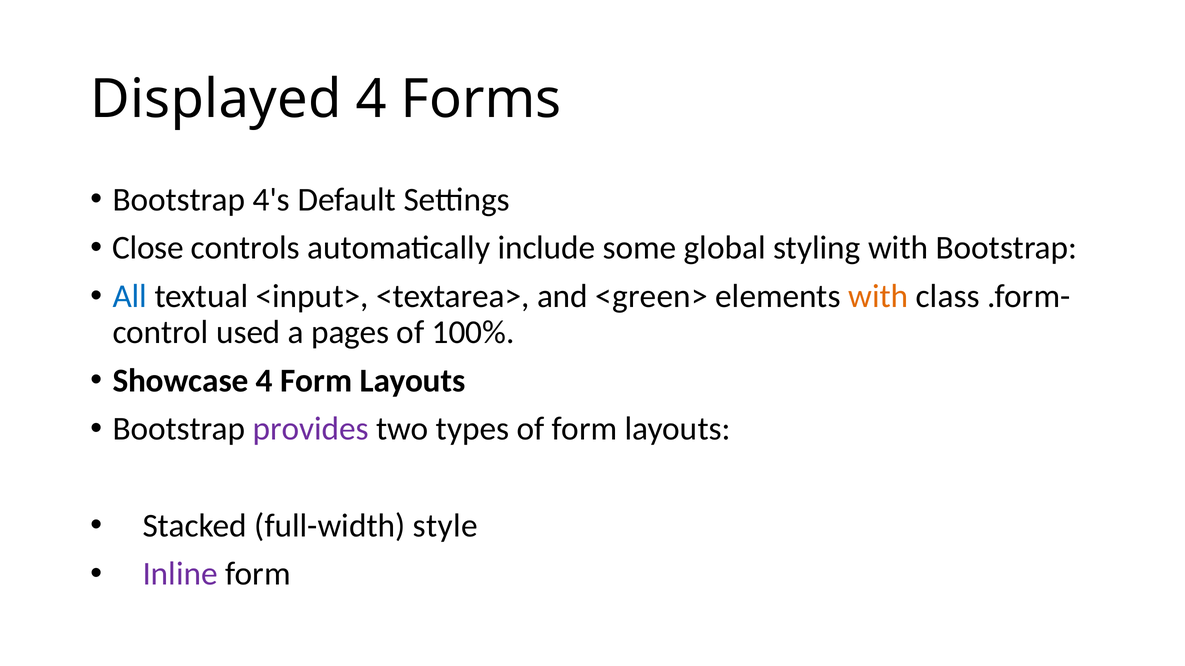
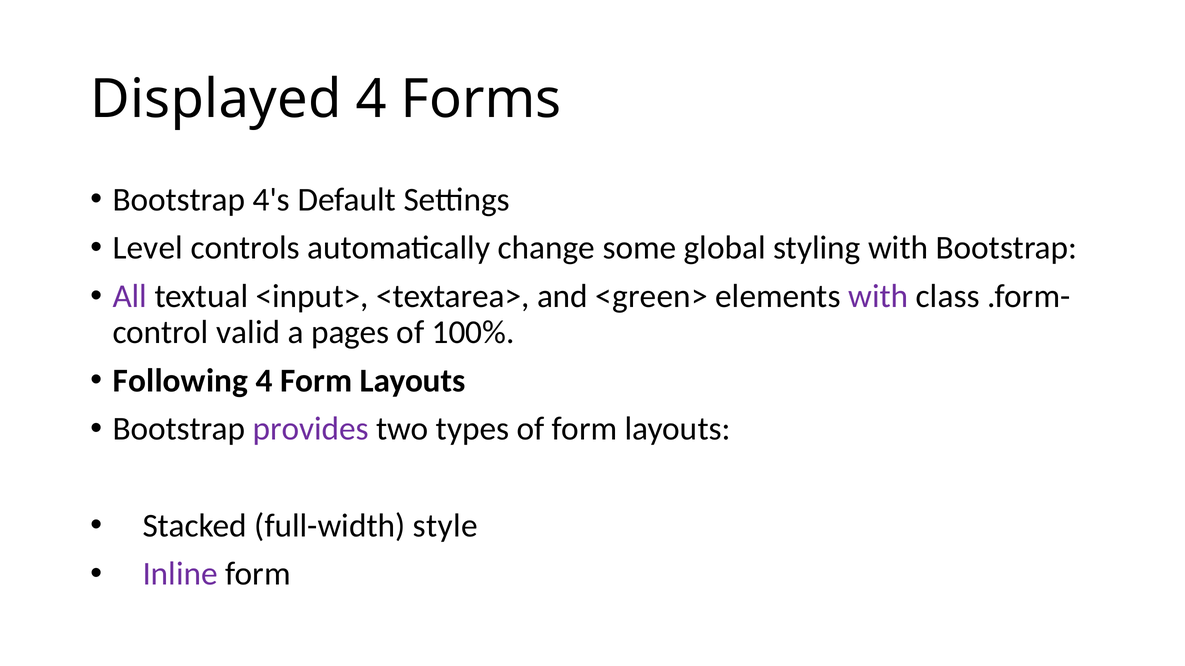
Close: Close -> Level
include: include -> change
All colour: blue -> purple
with at (878, 296) colour: orange -> purple
used: used -> valid
Showcase: Showcase -> Following
